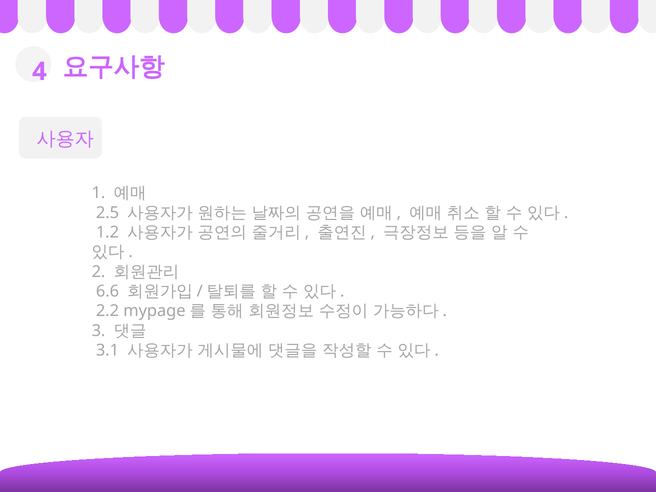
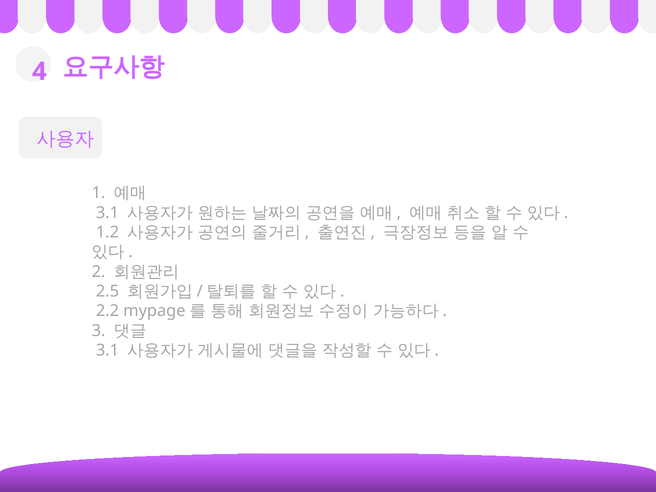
2.5 at (108, 213): 2.5 -> 3.1
6.6: 6.6 -> 2.5
